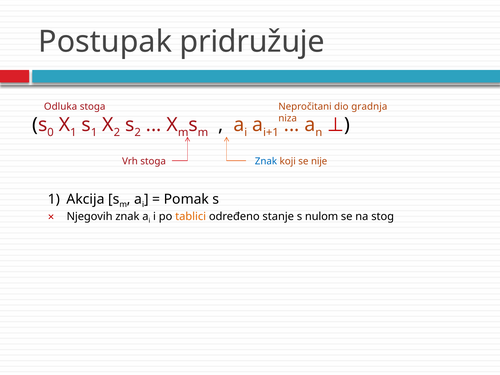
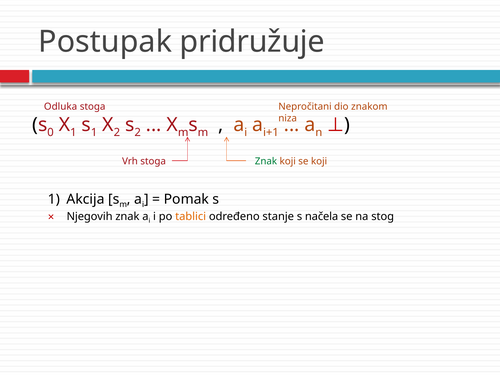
gradnja: gradnja -> znakom
Znak at (266, 161) colour: blue -> green
se nije: nije -> koji
nulom: nulom -> načela
